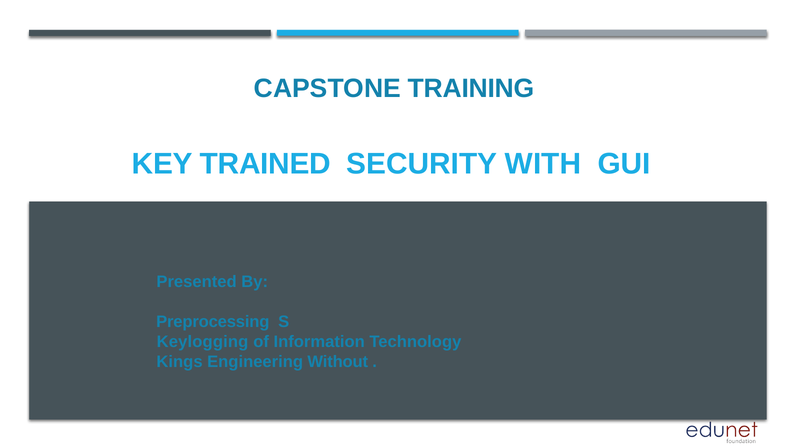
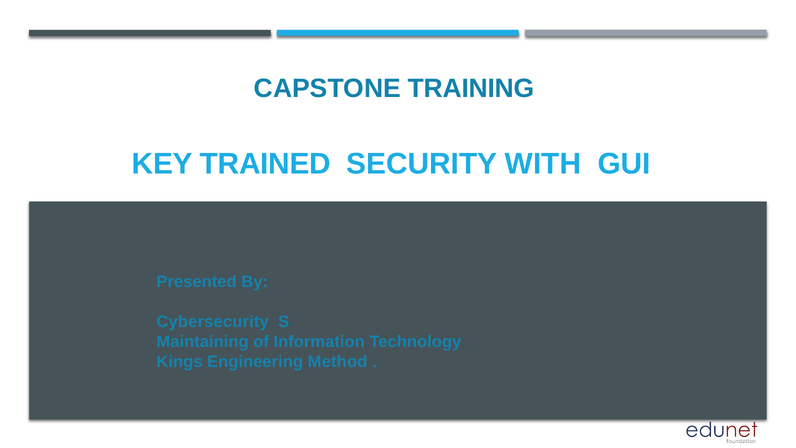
Preprocessing: Preprocessing -> Cybersecurity
Keylogging: Keylogging -> Maintaining
Without: Without -> Method
